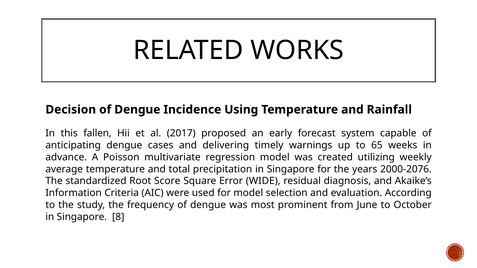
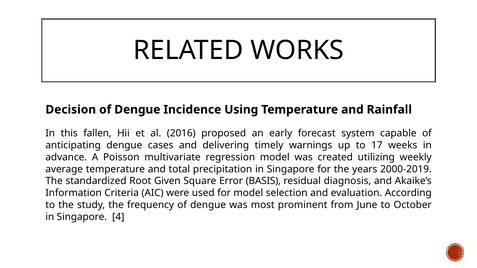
2017: 2017 -> 2016
65: 65 -> 17
2000-2076: 2000-2076 -> 2000-2019
Score: Score -> Given
WIDE: WIDE -> BASIS
8: 8 -> 4
